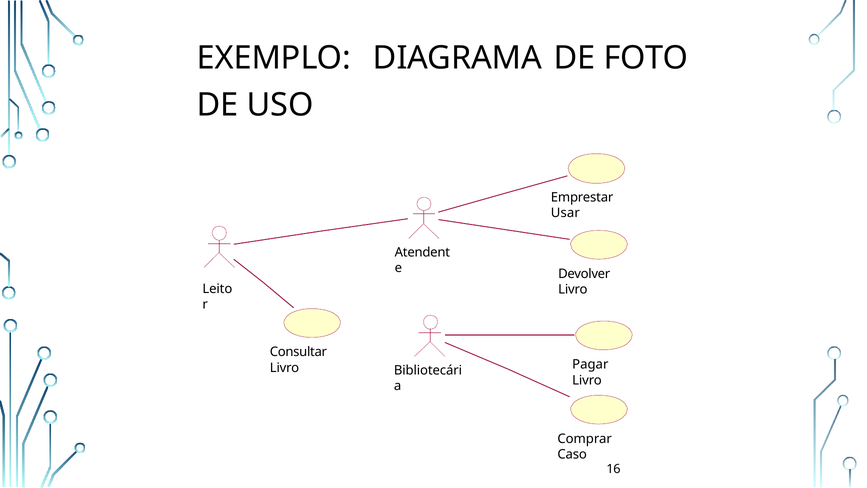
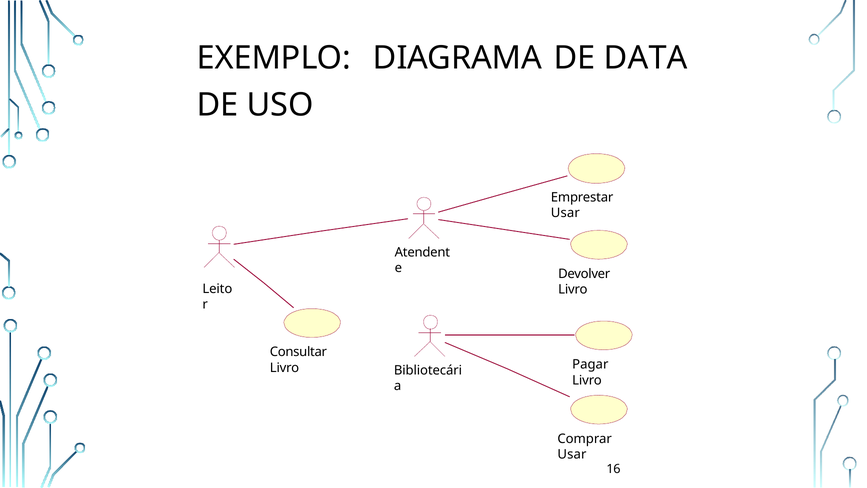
FOTO: FOTO -> DATA
Caso at (572, 454): Caso -> Usar
